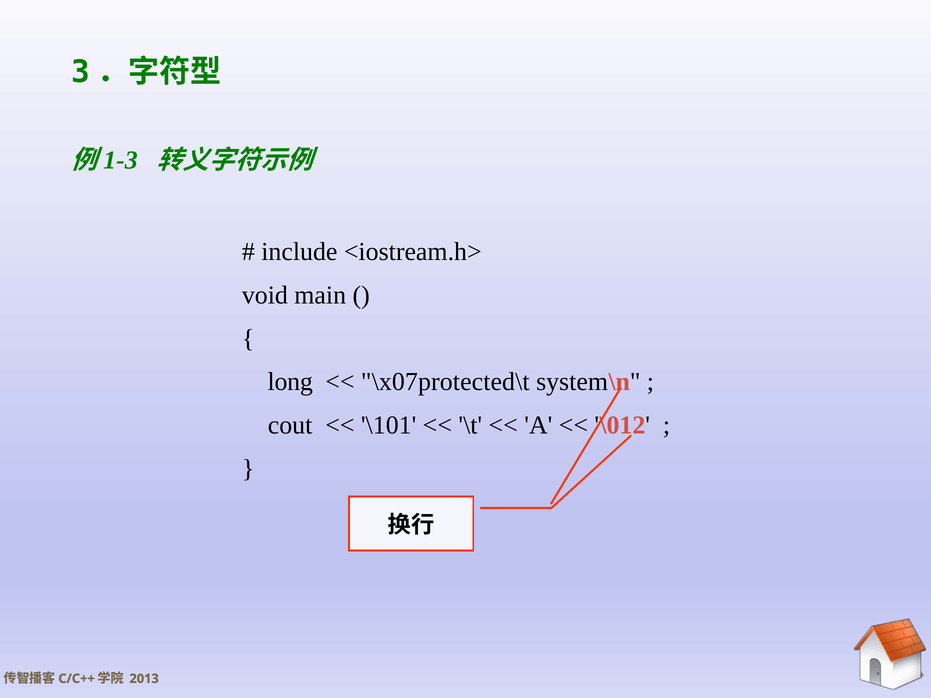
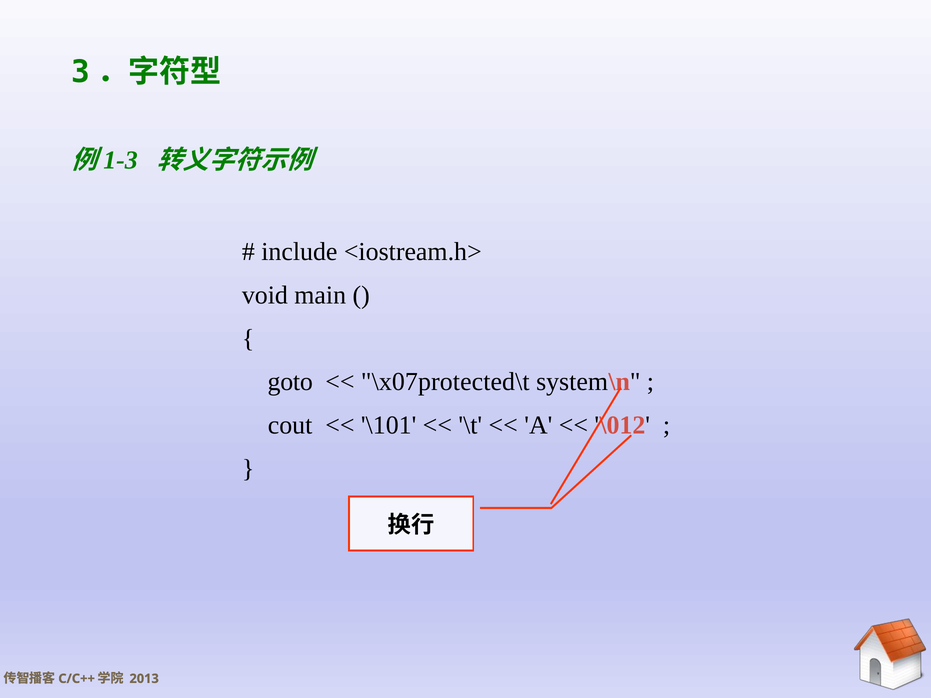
long: long -> goto
